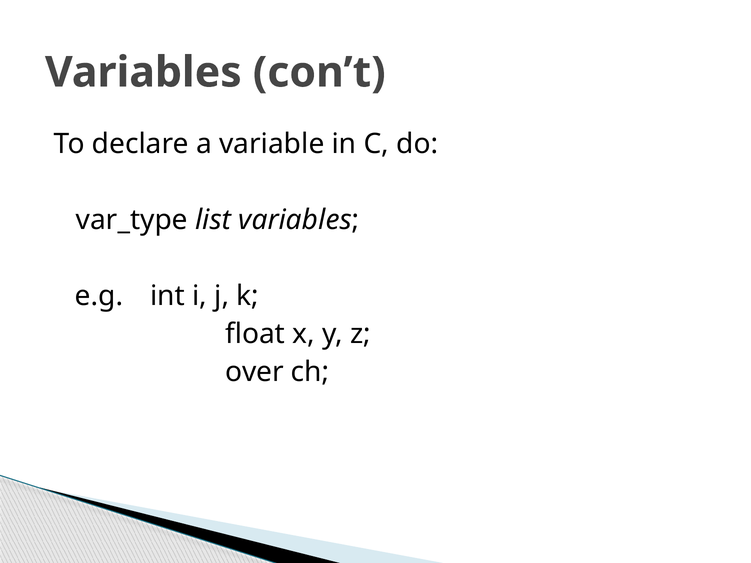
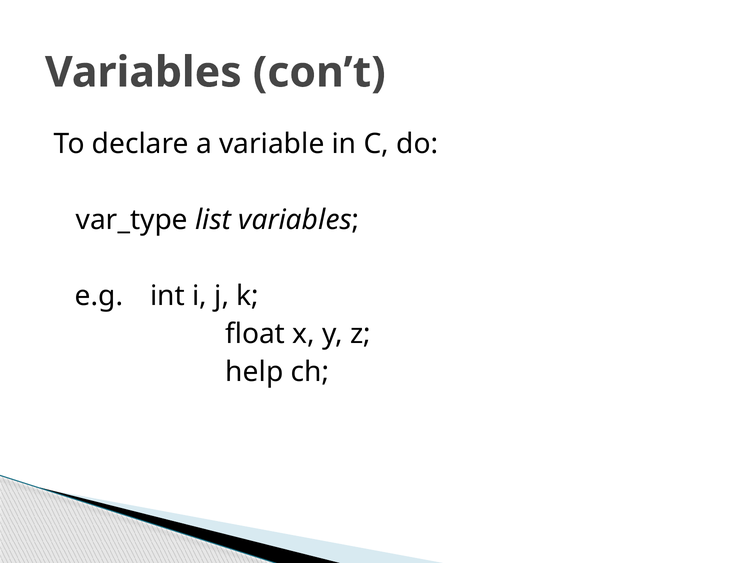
over: over -> help
